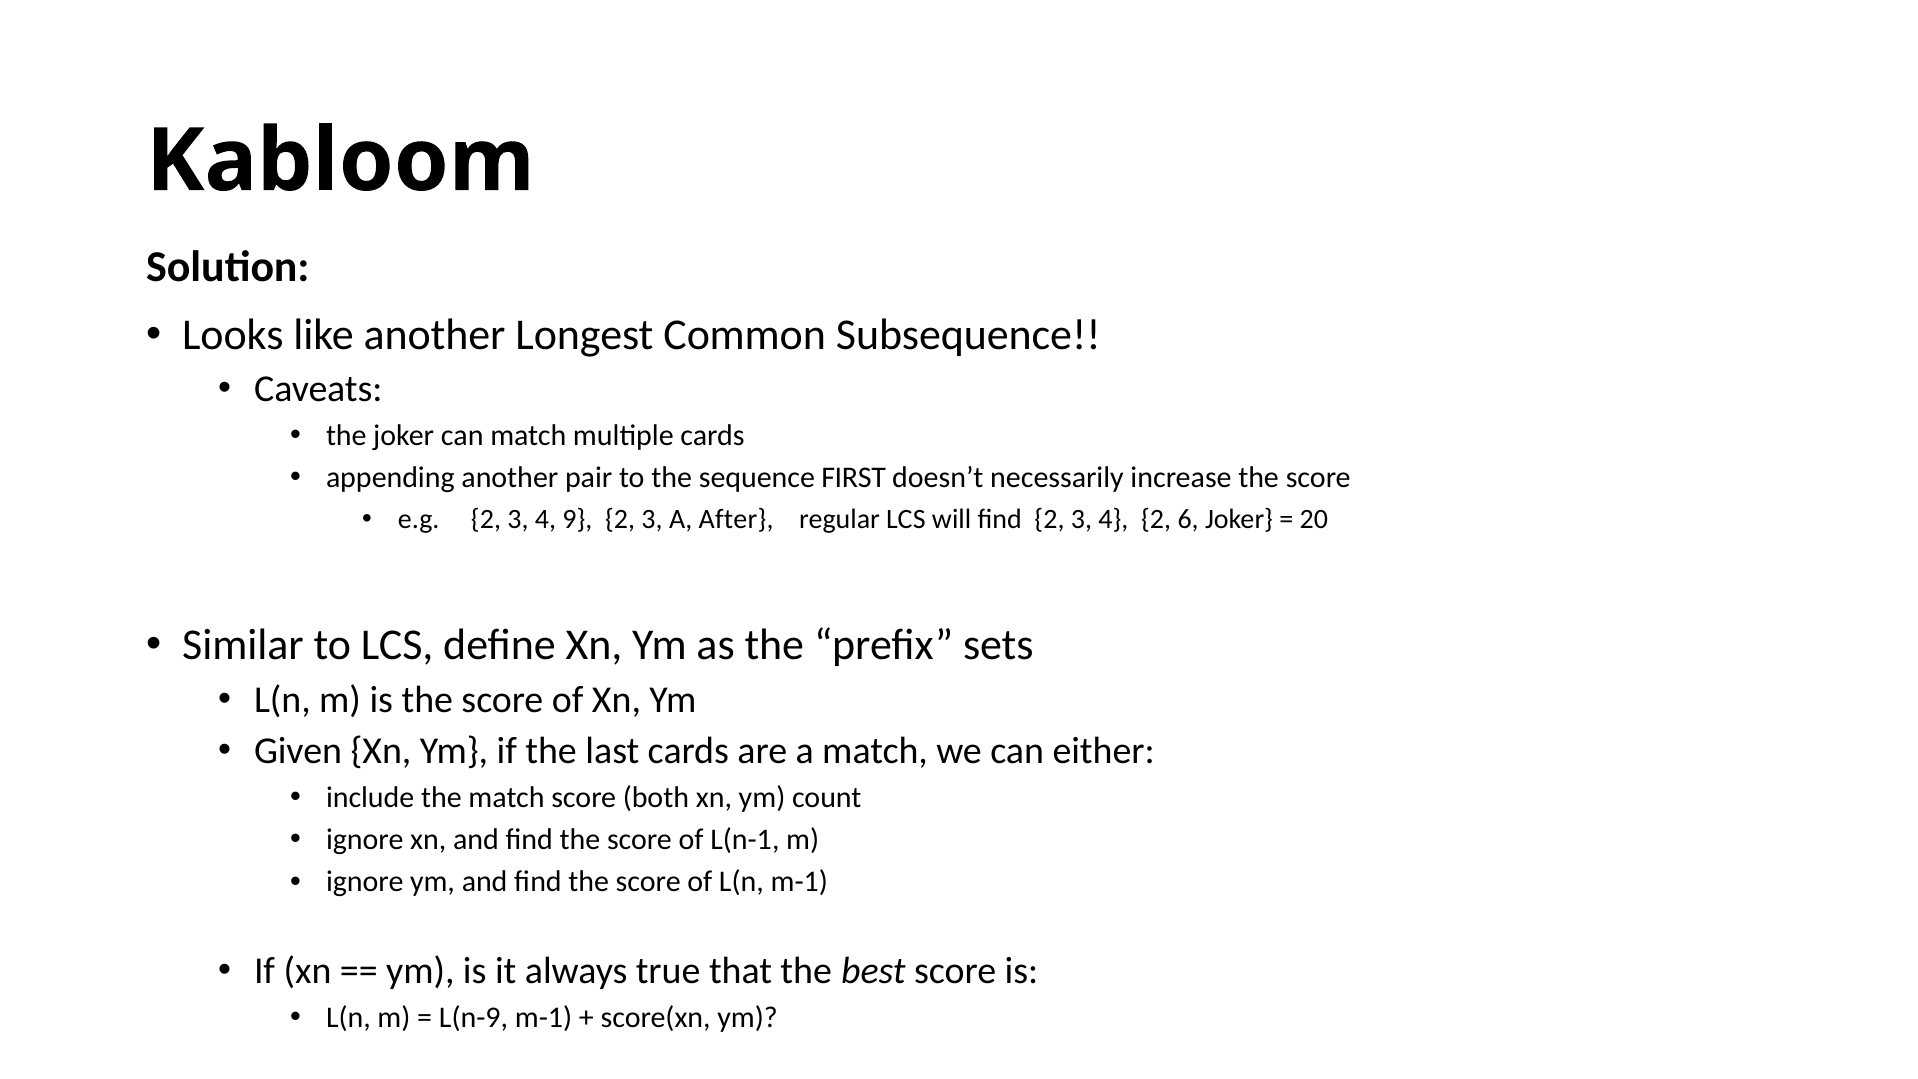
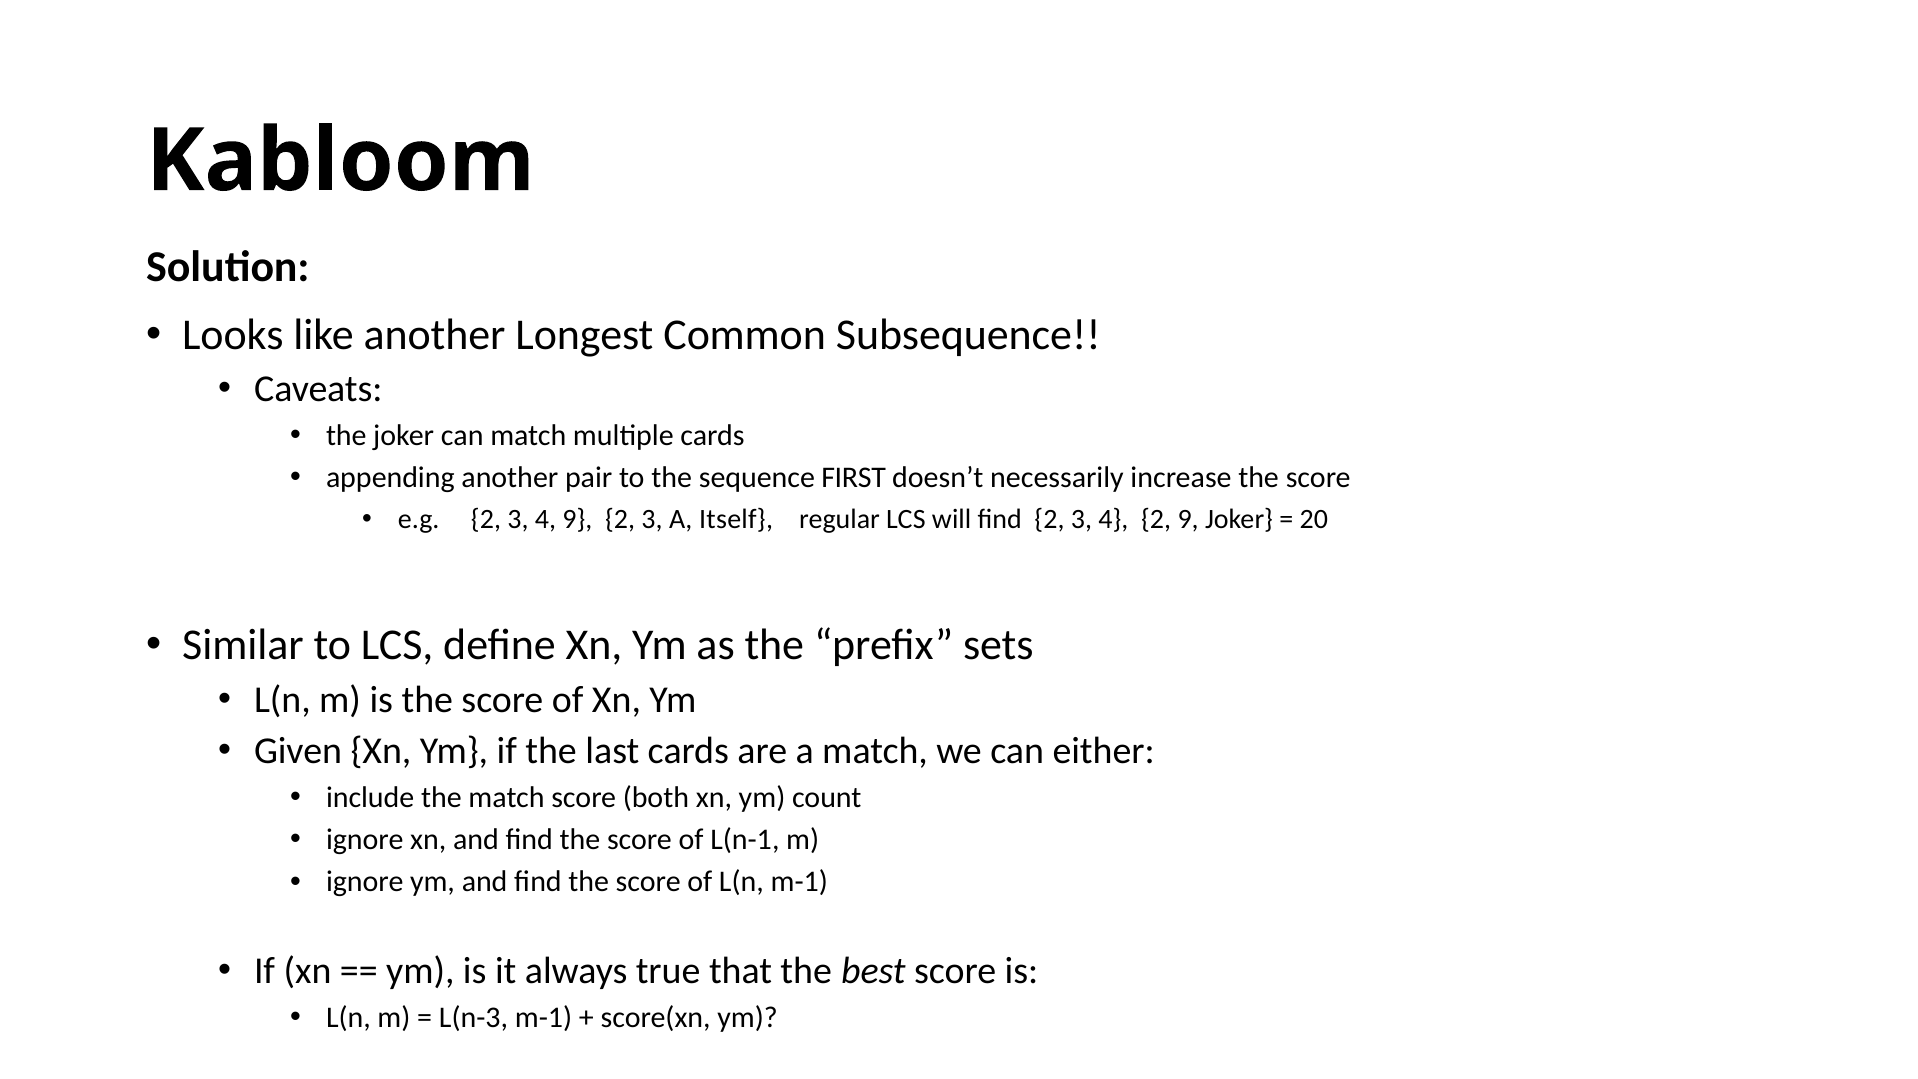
After: After -> Itself
2 6: 6 -> 9
L(n-9: L(n-9 -> L(n-3
